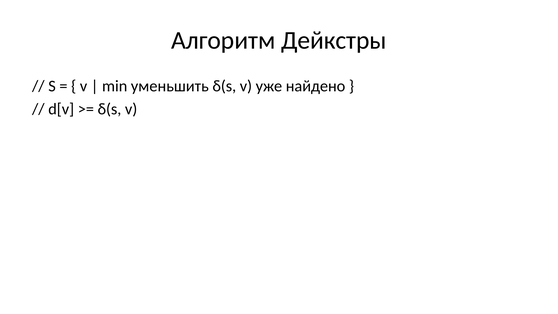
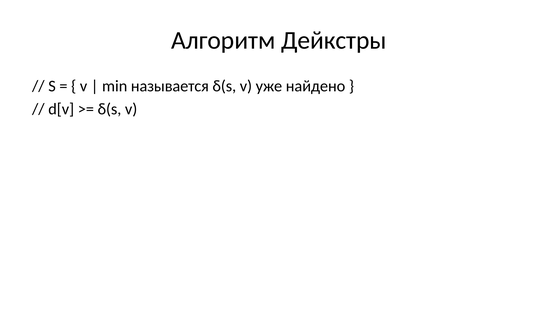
уменьшить: уменьшить -> называется
